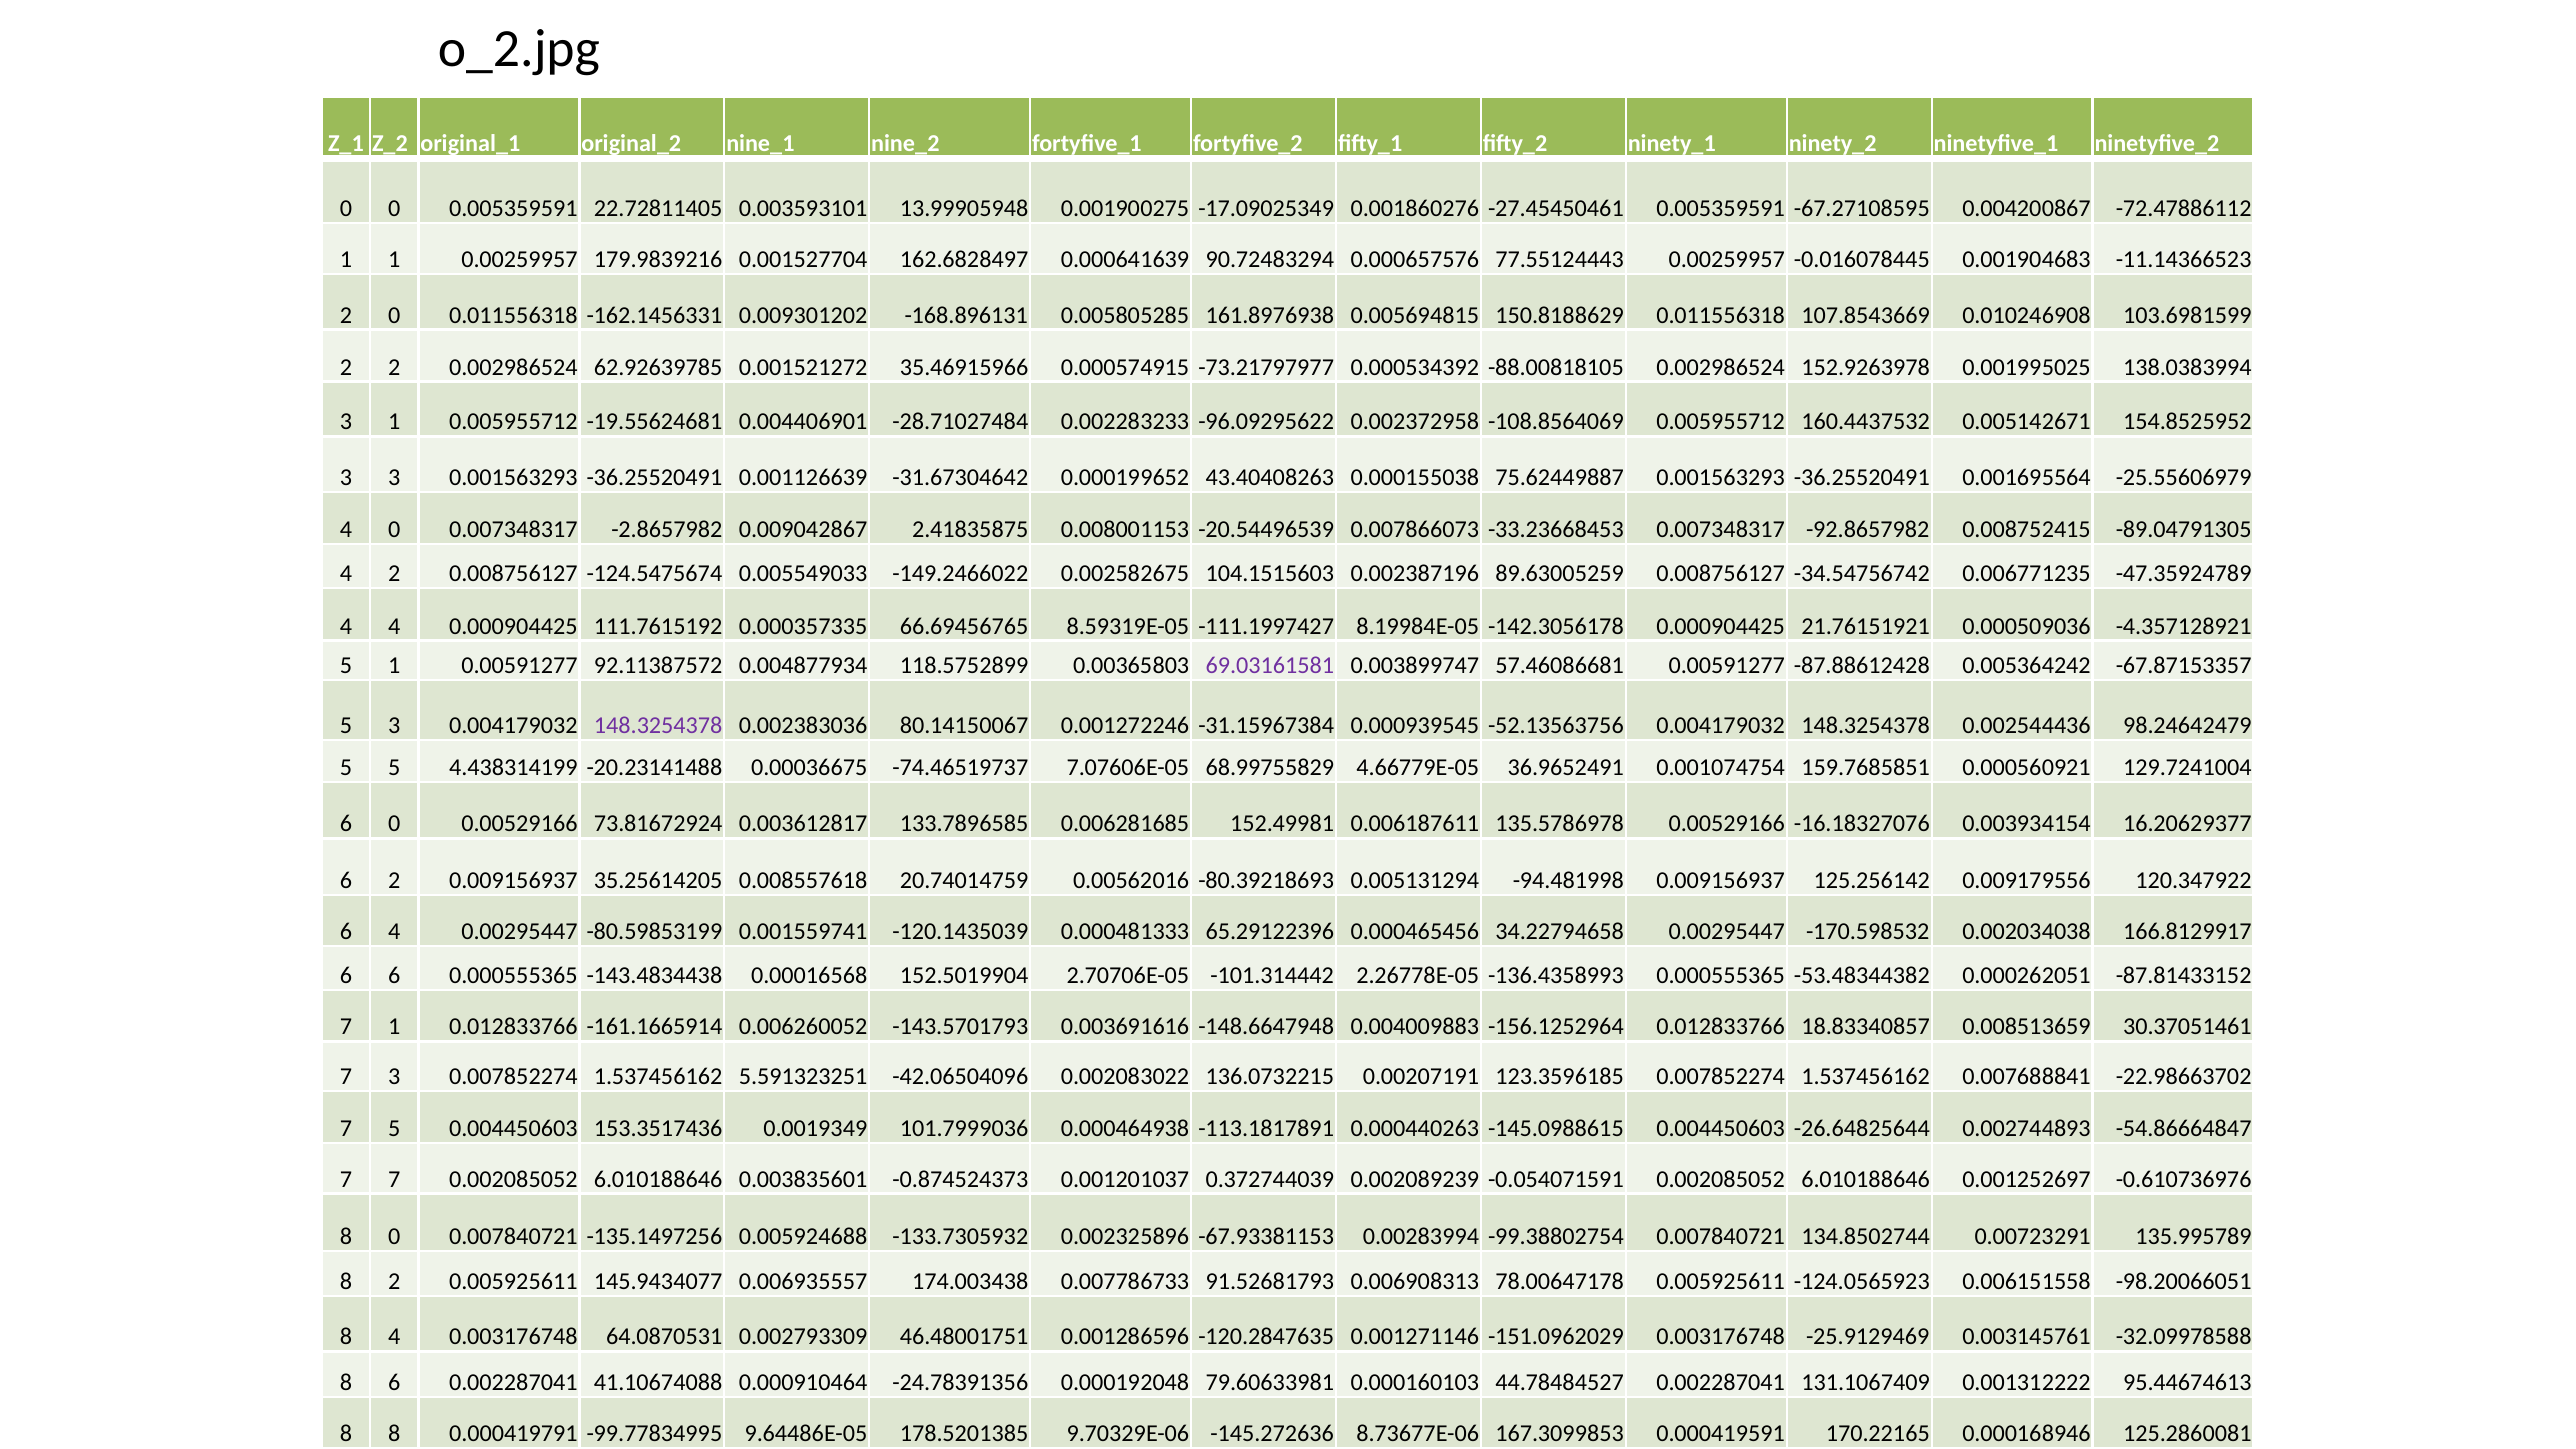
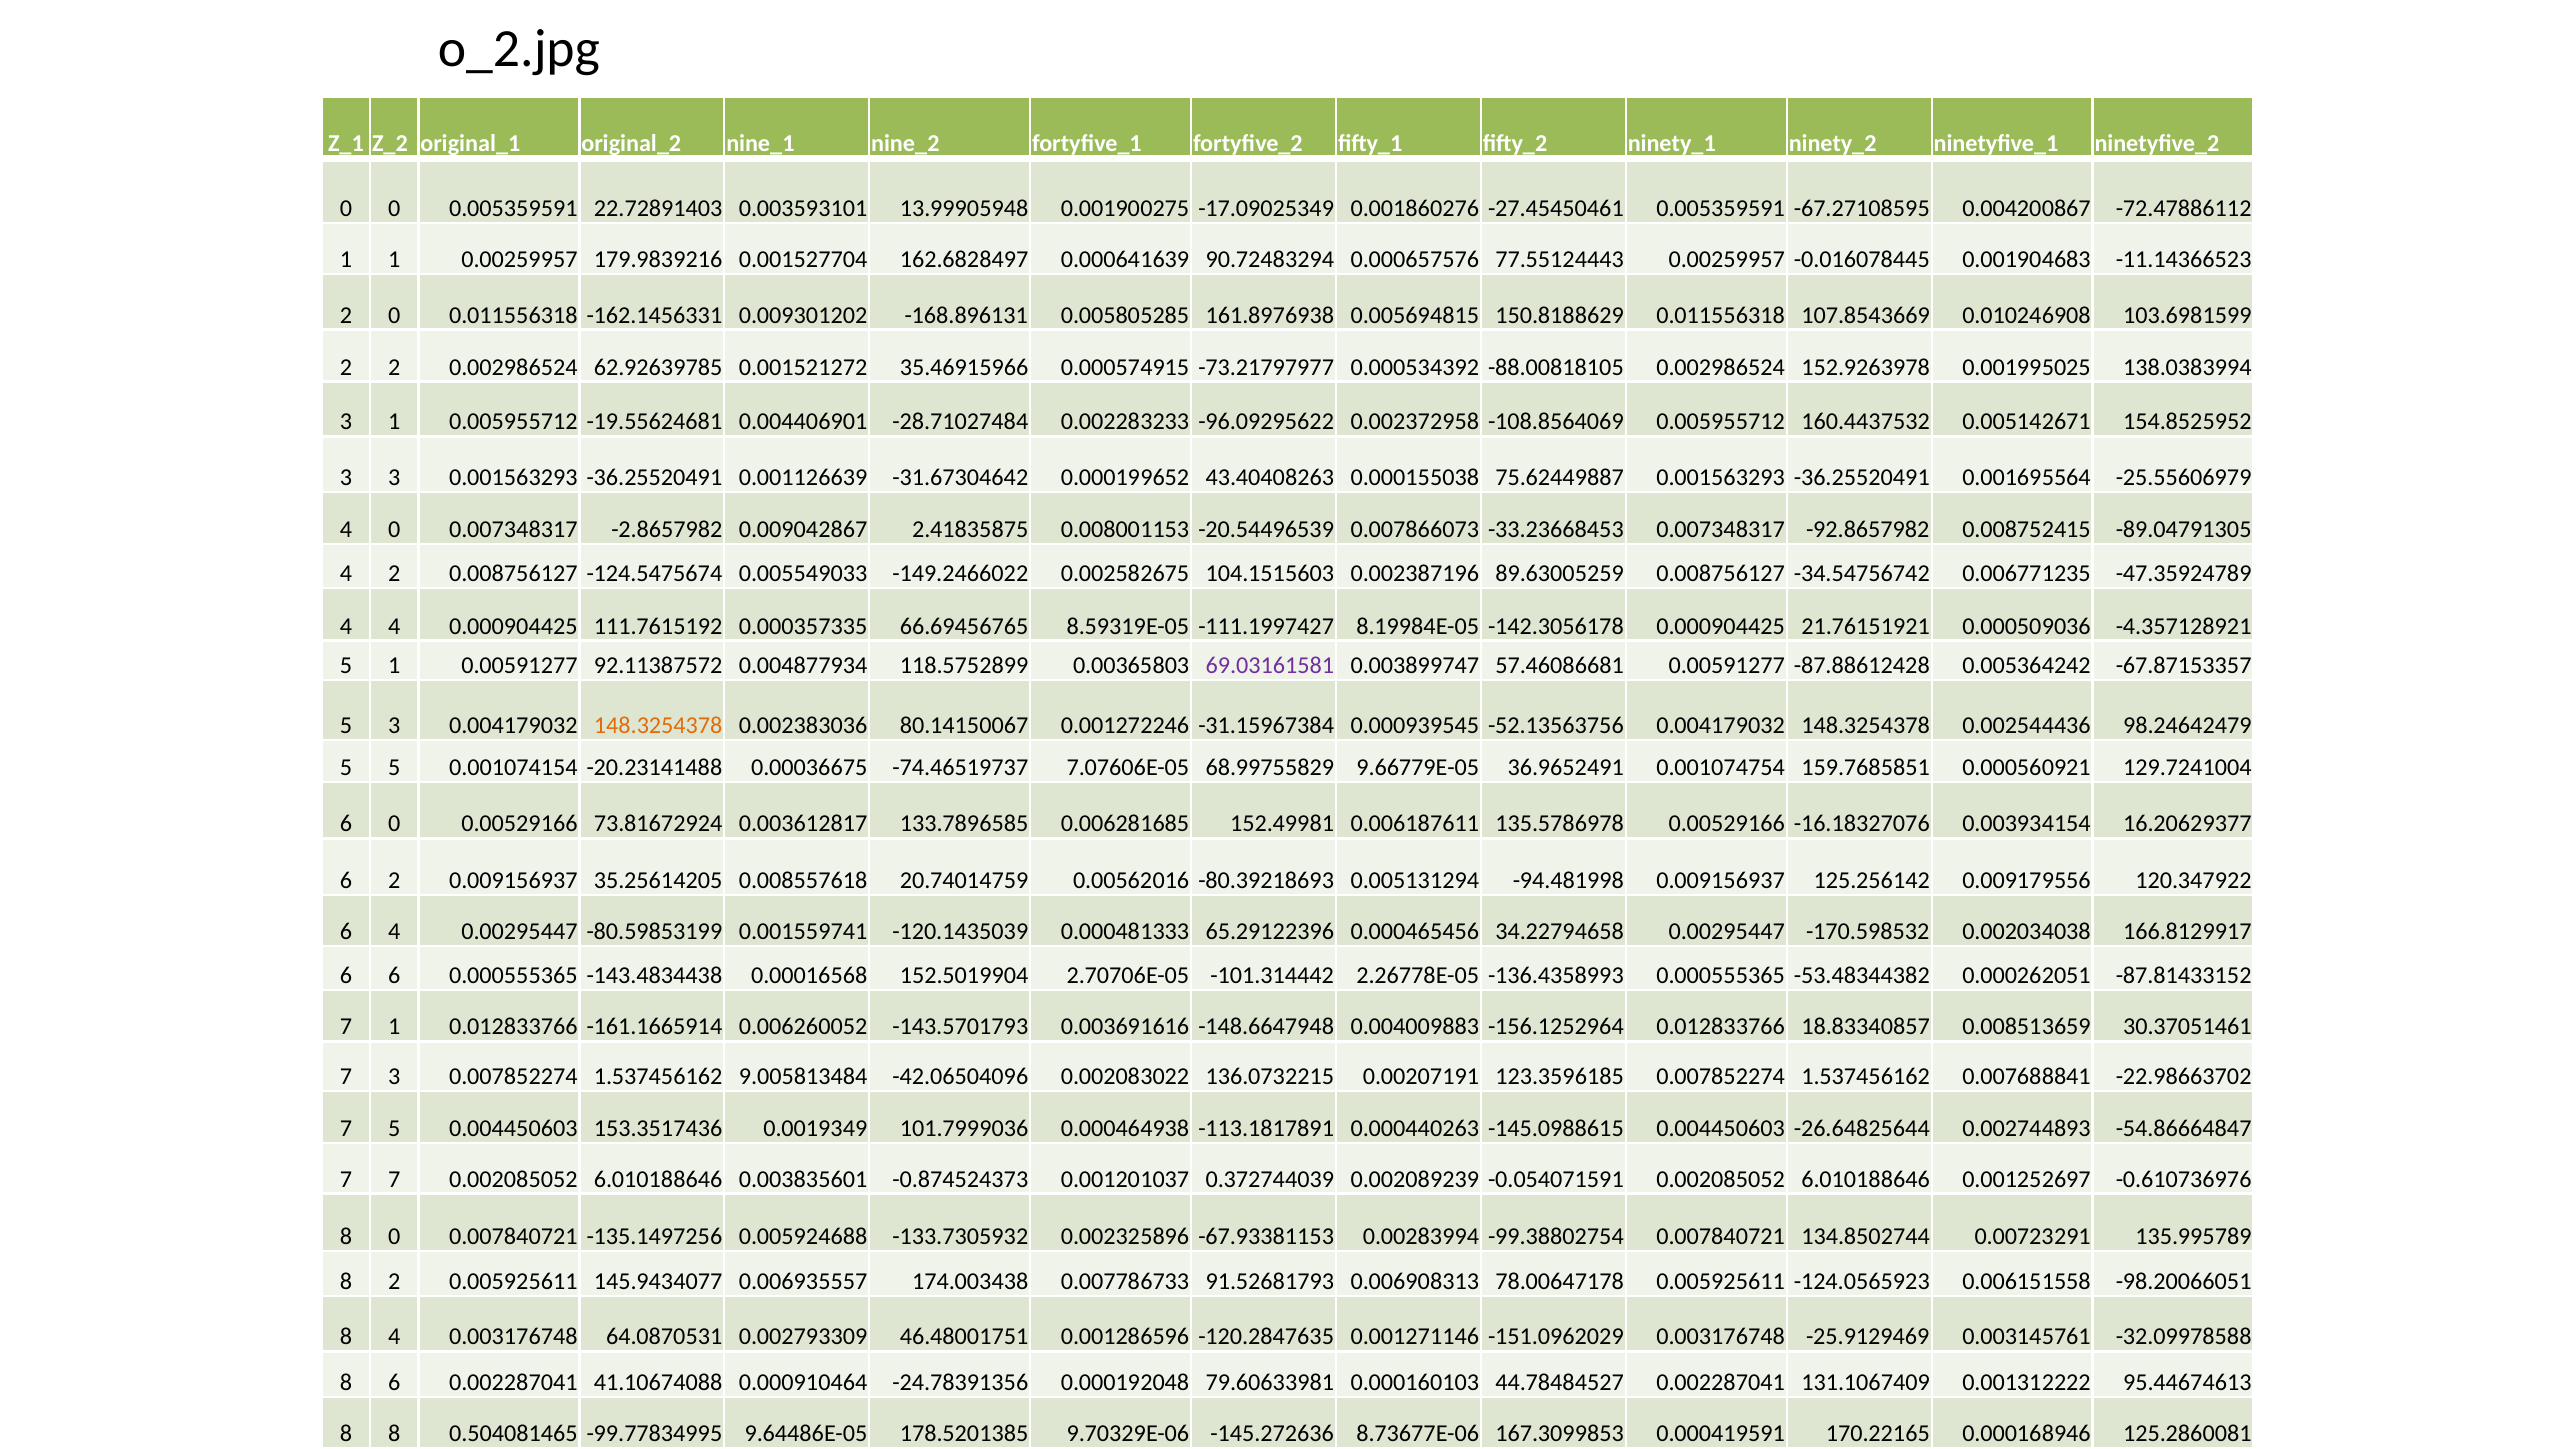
22.72811405: 22.72811405 -> 22.72891403
148.3254378 at (658, 726) colour: purple -> orange
4.438314199: 4.438314199 -> 0.001074154
4.66779E-05: 4.66779E-05 -> 9.66779E-05
5.591323251: 5.591323251 -> 9.005813484
0.000419791: 0.000419791 -> 0.504081465
